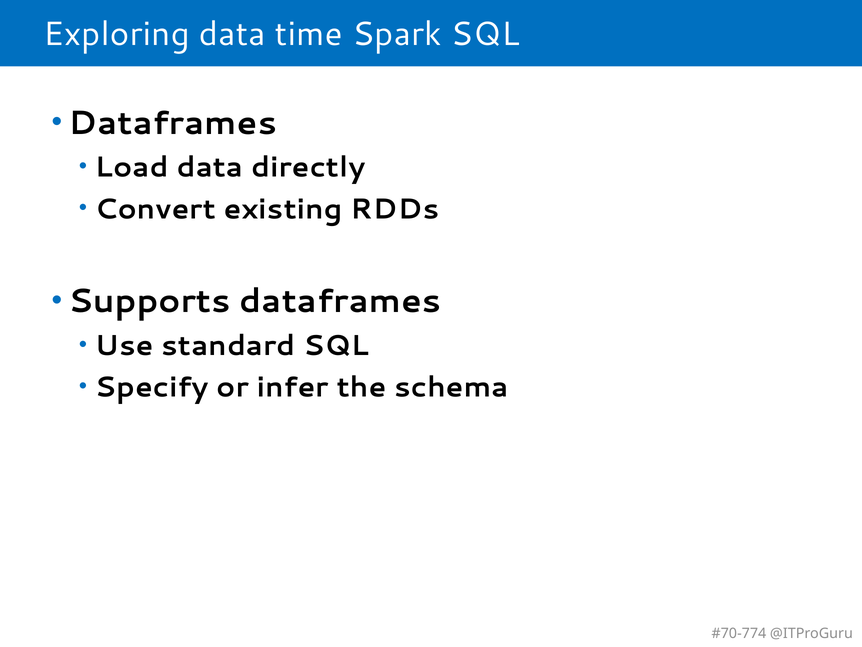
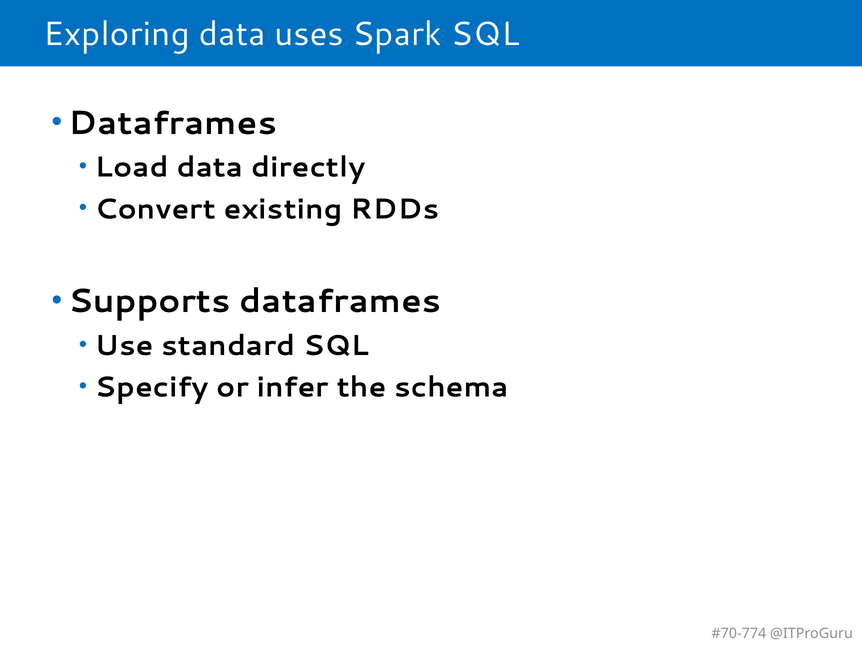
time: time -> uses
